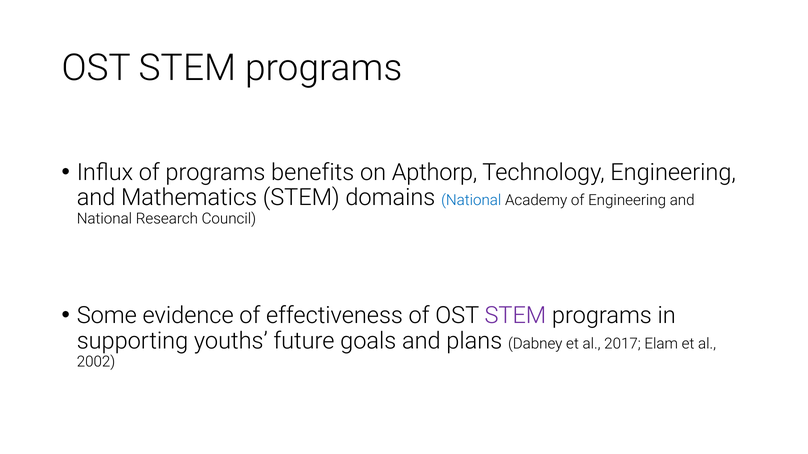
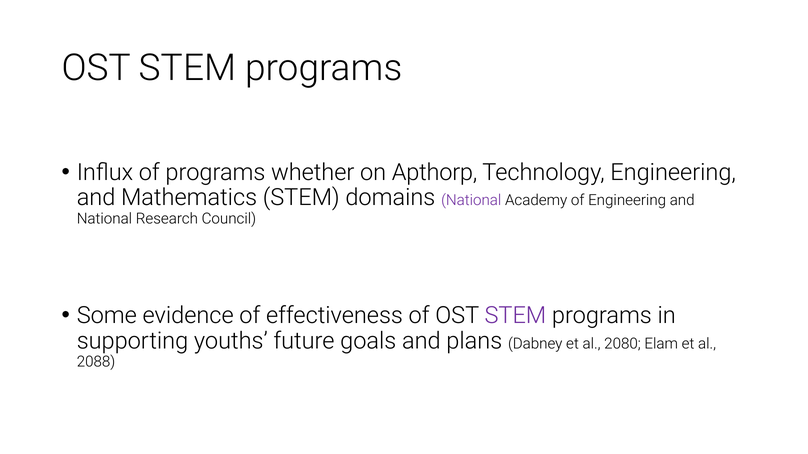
benefits: benefits -> whether
National at (471, 201) colour: blue -> purple
2017: 2017 -> 2080
2002: 2002 -> 2088
